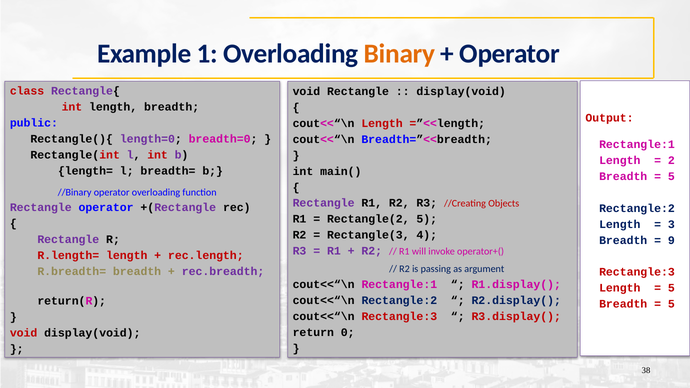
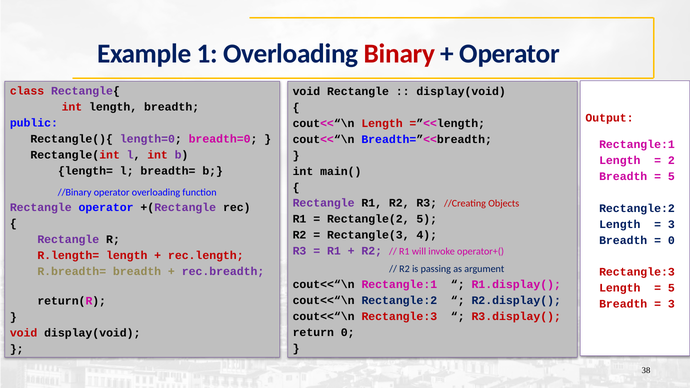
Binary colour: orange -> red
9 at (671, 240): 9 -> 0
5 at (671, 304): 5 -> 3
